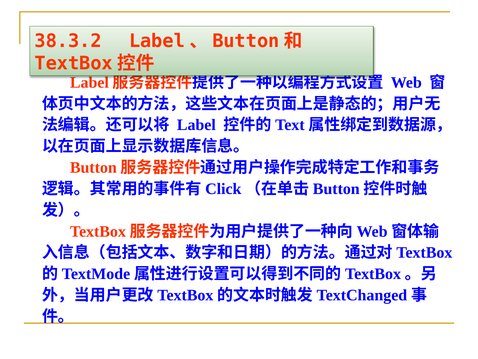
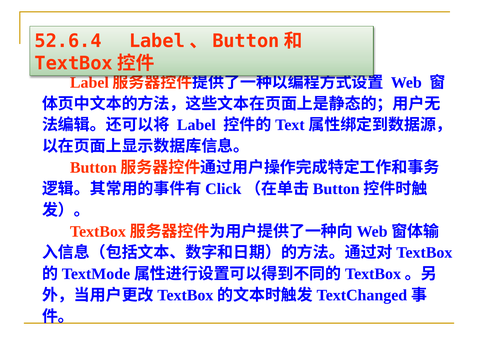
38.3.2: 38.3.2 -> 52.6.4
